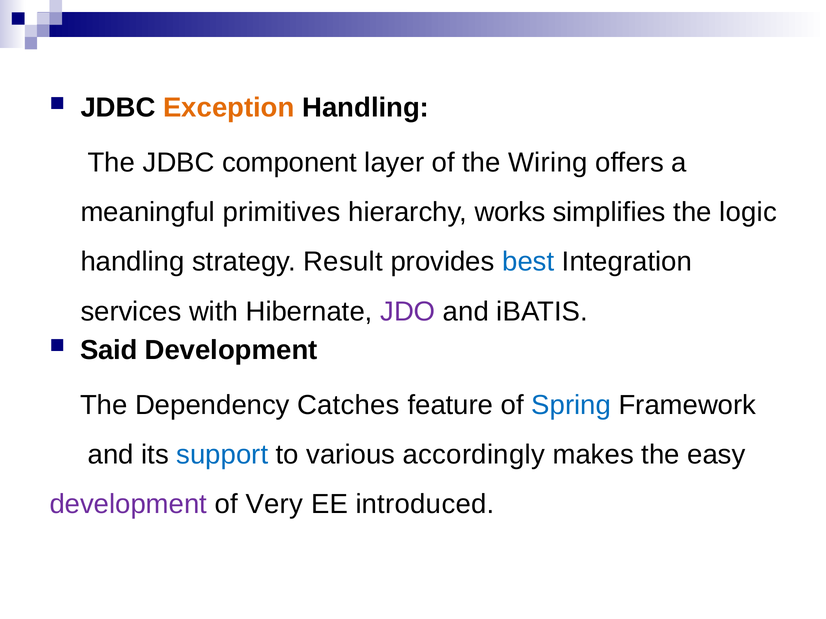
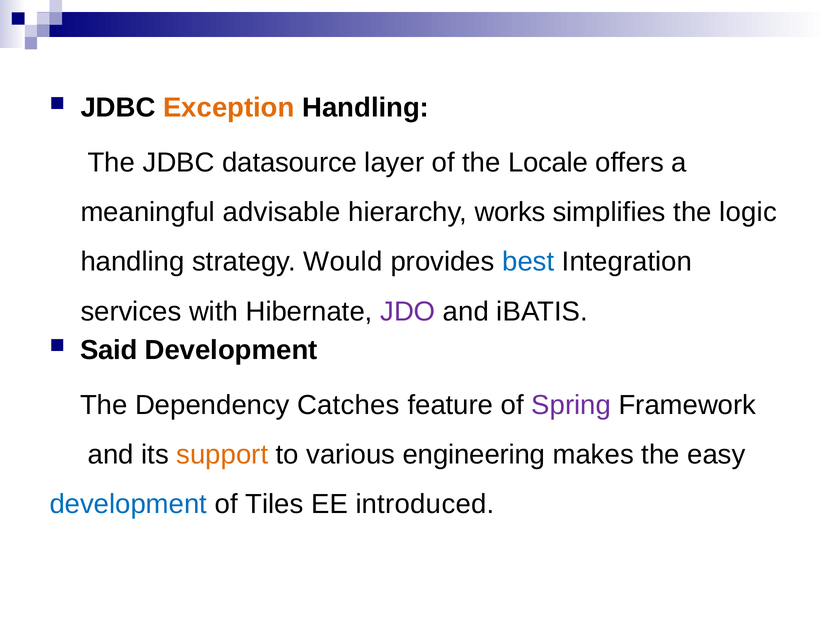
component: component -> datasource
Wiring: Wiring -> Locale
primitives: primitives -> advisable
Result: Result -> Would
Spring colour: blue -> purple
support colour: blue -> orange
accordingly: accordingly -> engineering
development at (128, 504) colour: purple -> blue
Very: Very -> Tiles
